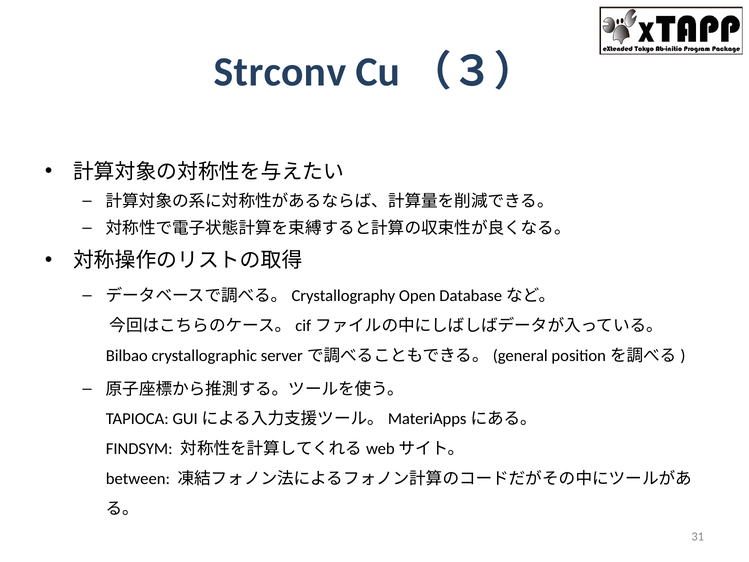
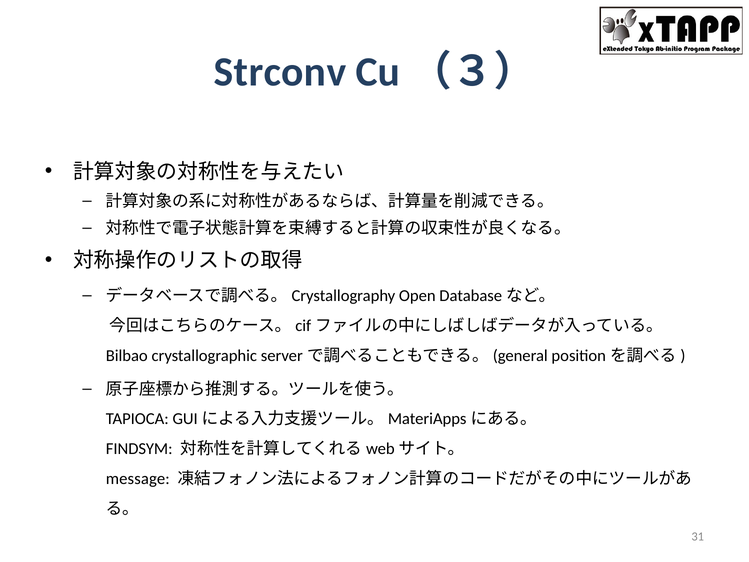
between: between -> message
